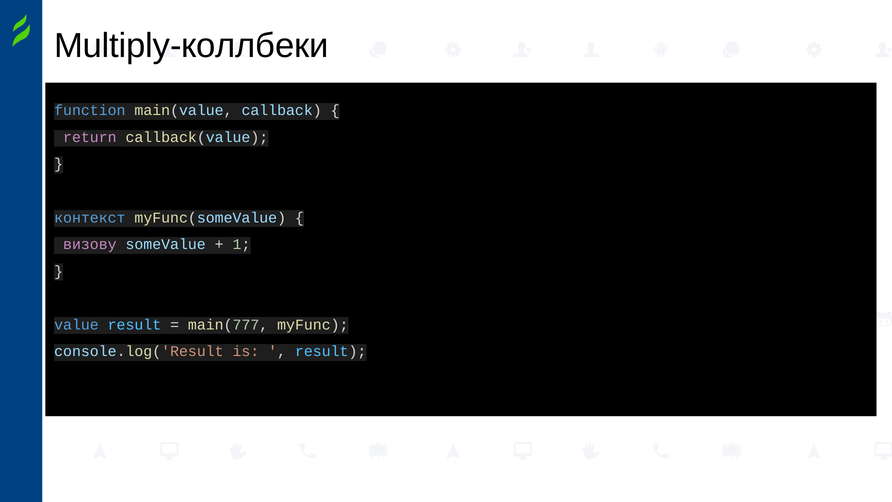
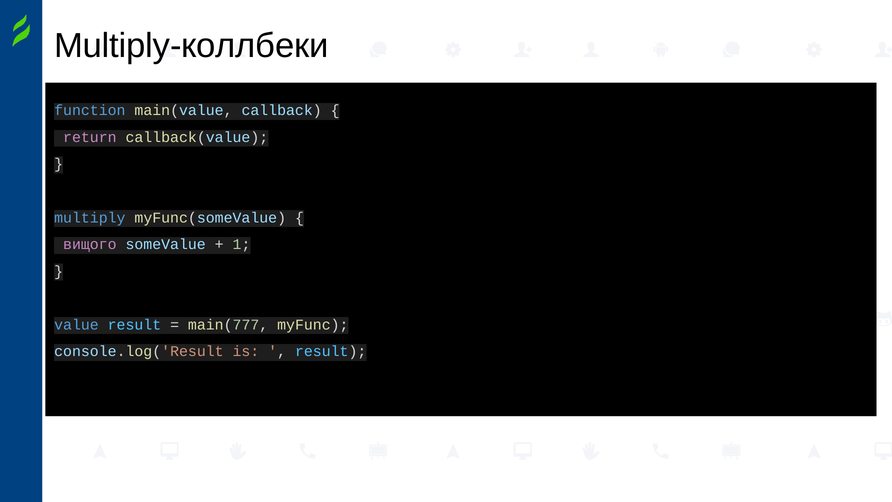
контекст: контекст -> multiply
визову: визову -> вищого
